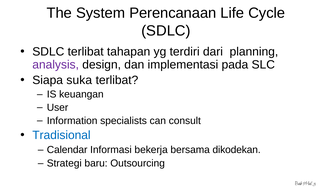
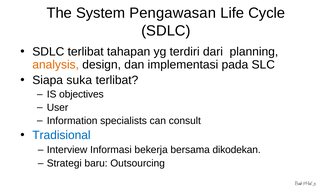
Perencanaan: Perencanaan -> Pengawasan
analysis colour: purple -> orange
keuangan: keuangan -> objectives
Calendar: Calendar -> Interview
